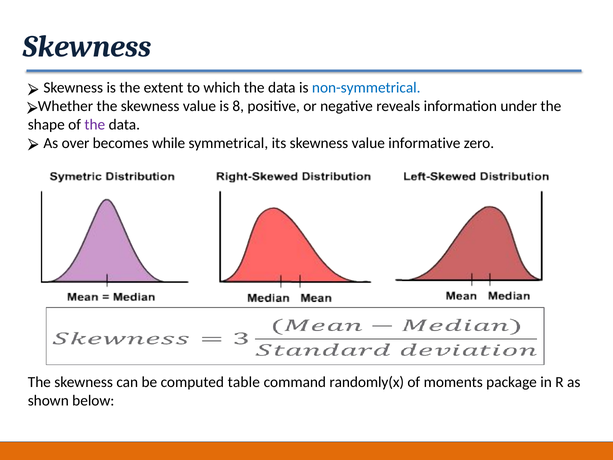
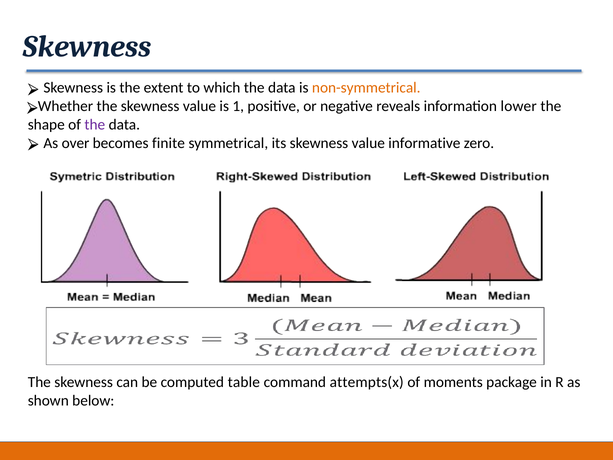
non-symmetrical colour: blue -> orange
8: 8 -> 1
under: under -> lower
while: while -> finite
randomly(x: randomly(x -> attempts(x
